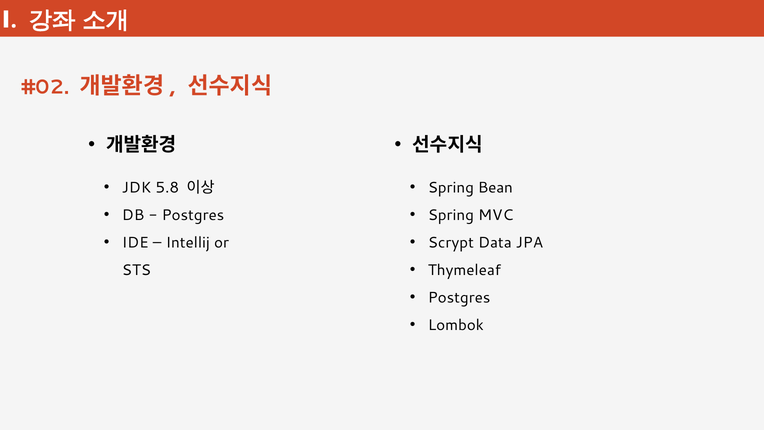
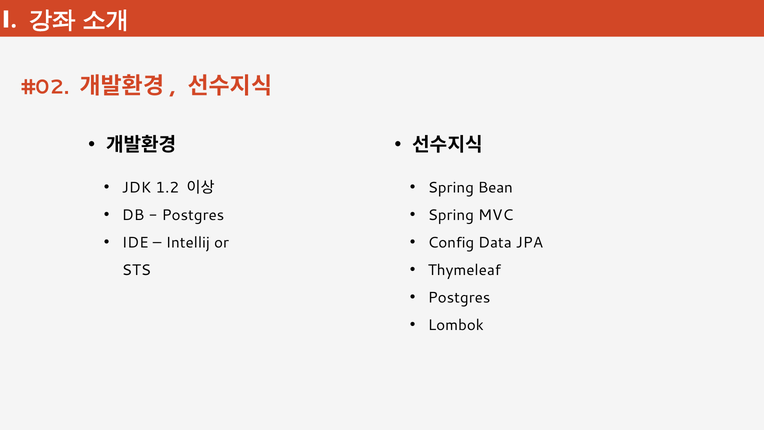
5.8: 5.8 -> 1.2
Scrypt: Scrypt -> Config
